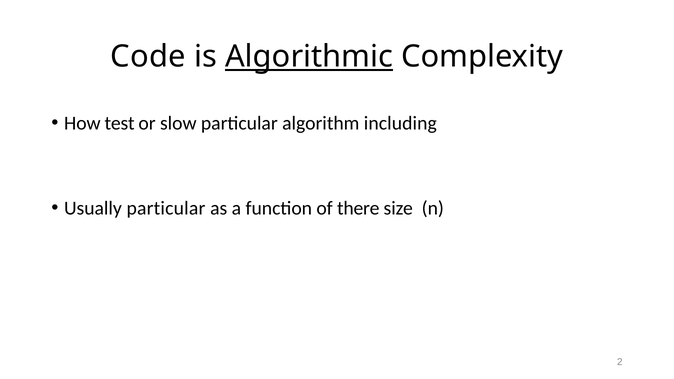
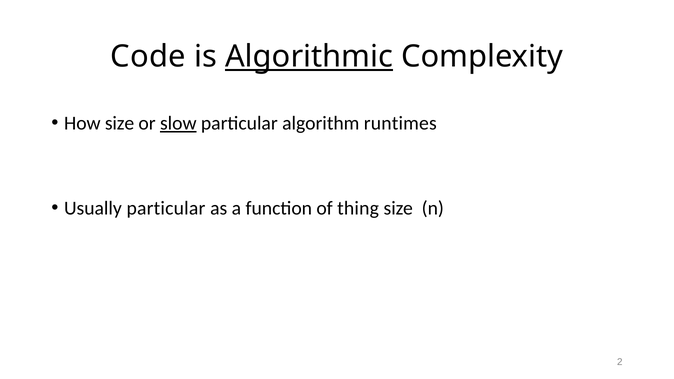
How test: test -> size
slow underline: none -> present
including: including -> runtimes
there: there -> thing
